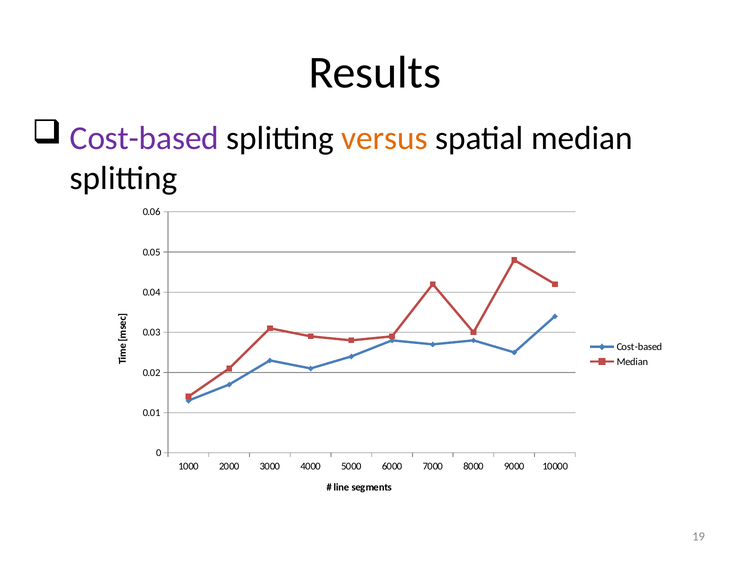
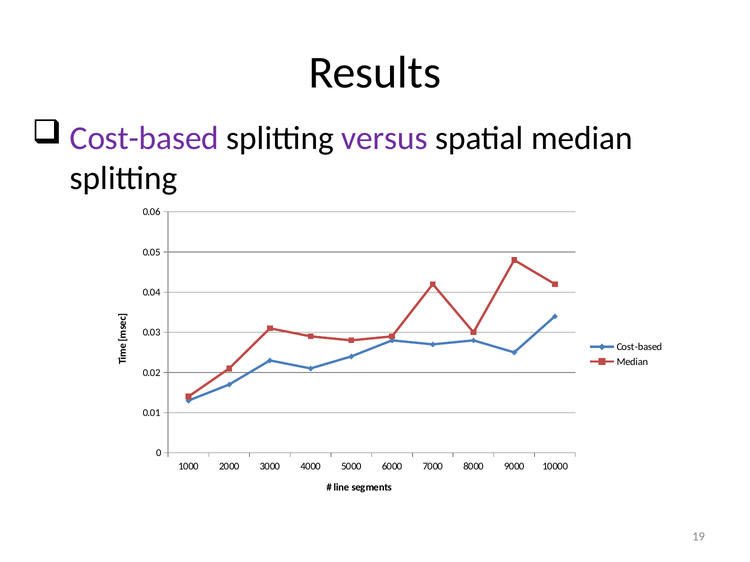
versus colour: orange -> purple
